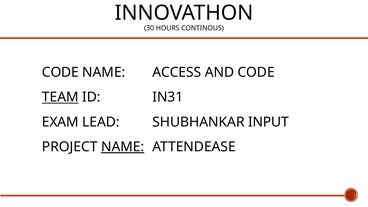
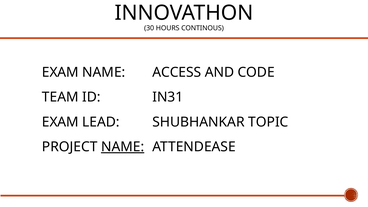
CODE at (60, 72): CODE -> EXAM
TEAM underline: present -> none
INPUT: INPUT -> TOPIC
